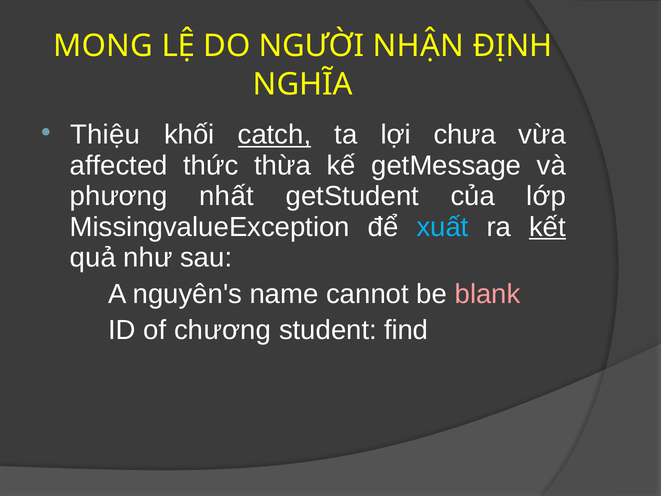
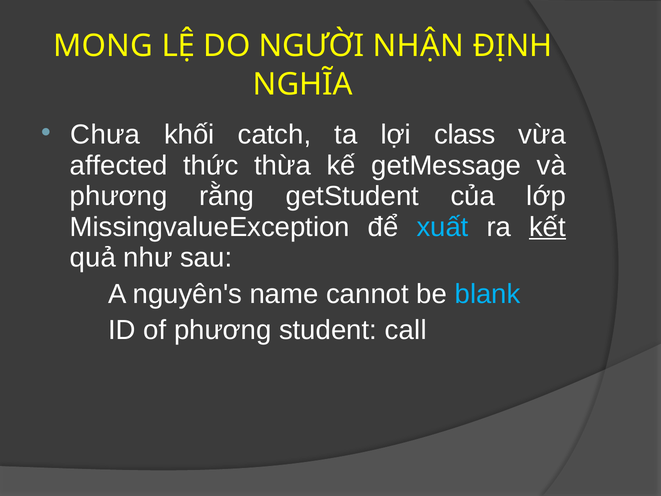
Thiệu: Thiệu -> Chưa
catch underline: present -> none
chưa: chưa -> class
nhất: nhất -> rằng
blank colour: pink -> light blue
of chương: chương -> phương
find: find -> call
